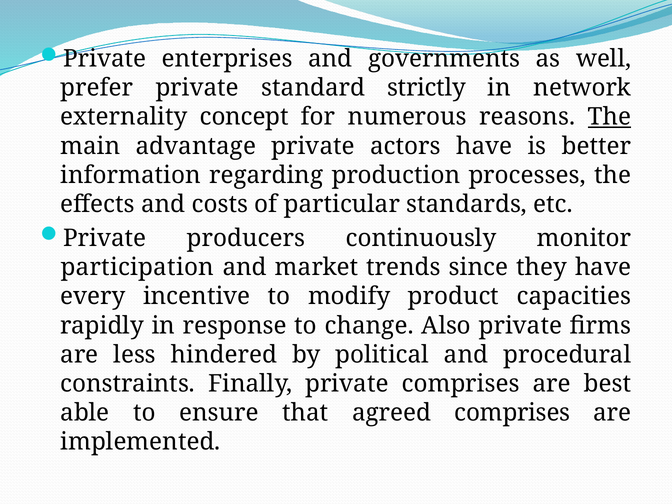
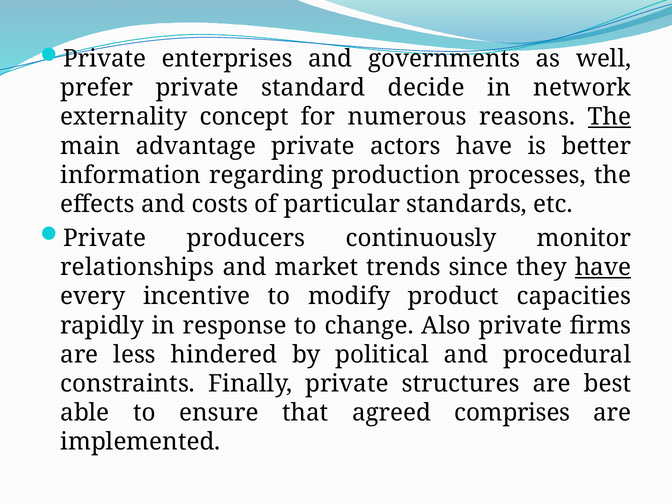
strictly: strictly -> decide
participation: participation -> relationships
have at (603, 267) underline: none -> present
private comprises: comprises -> structures
